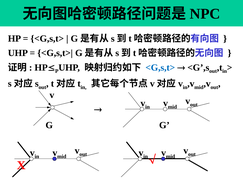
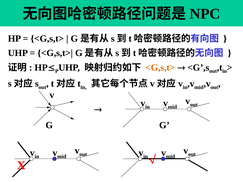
<G,s,t> at (160, 68) colour: blue -> orange
